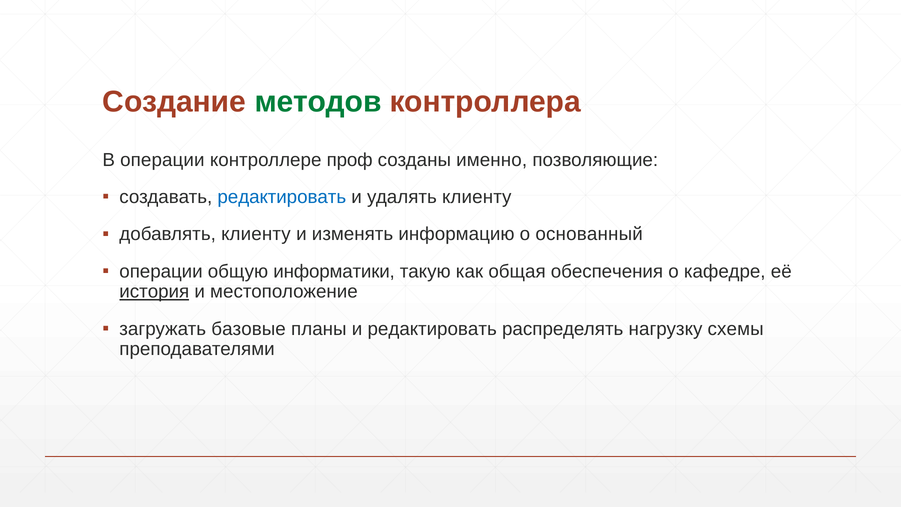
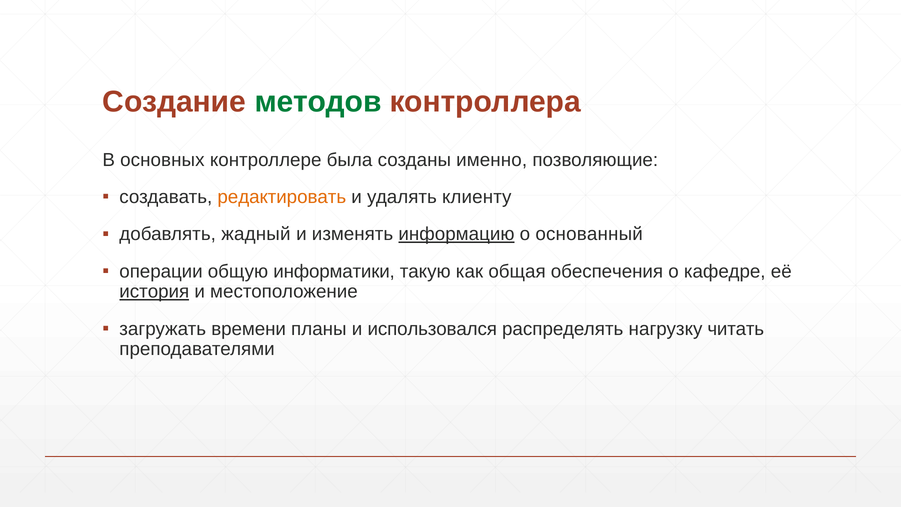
В операции: операции -> основных
проф: проф -> была
редактировать at (282, 197) colour: blue -> orange
добавлять клиенту: клиенту -> жадный
информацию underline: none -> present
базовые: базовые -> времени
и редактировать: редактировать -> использовался
схемы: схемы -> читать
